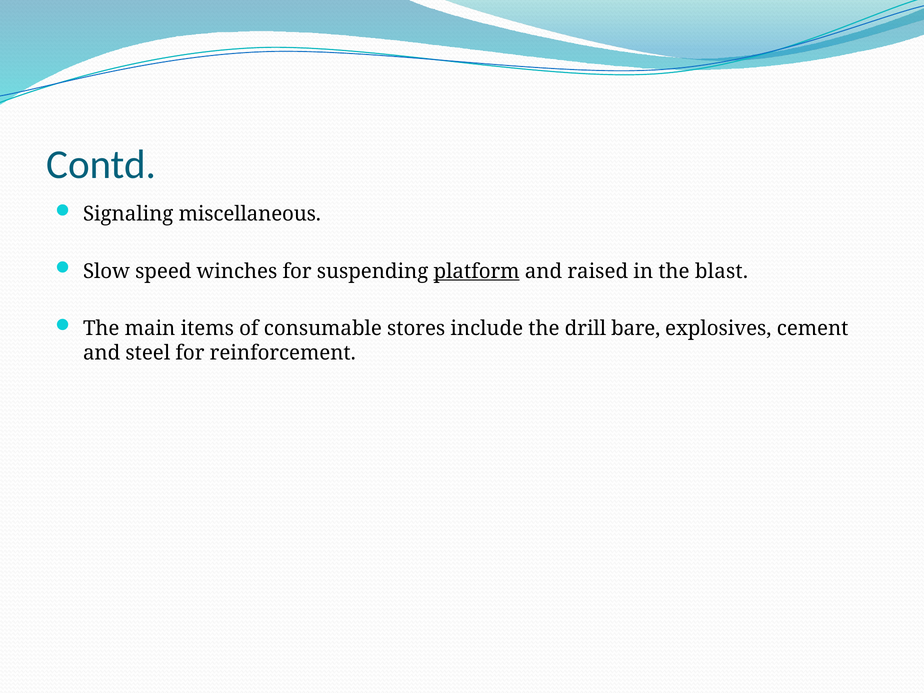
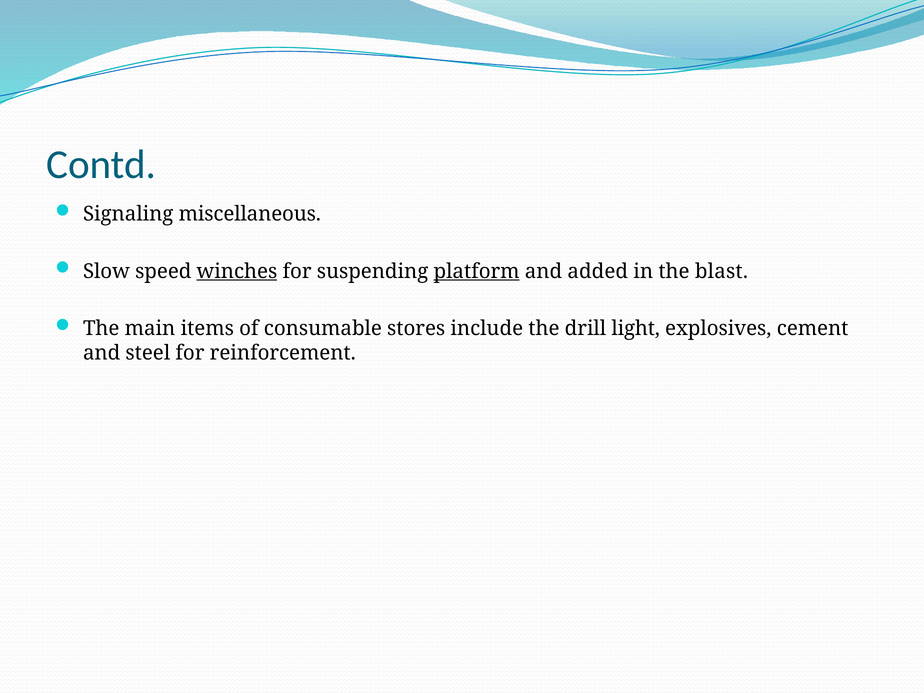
winches underline: none -> present
raised: raised -> added
bare: bare -> light
